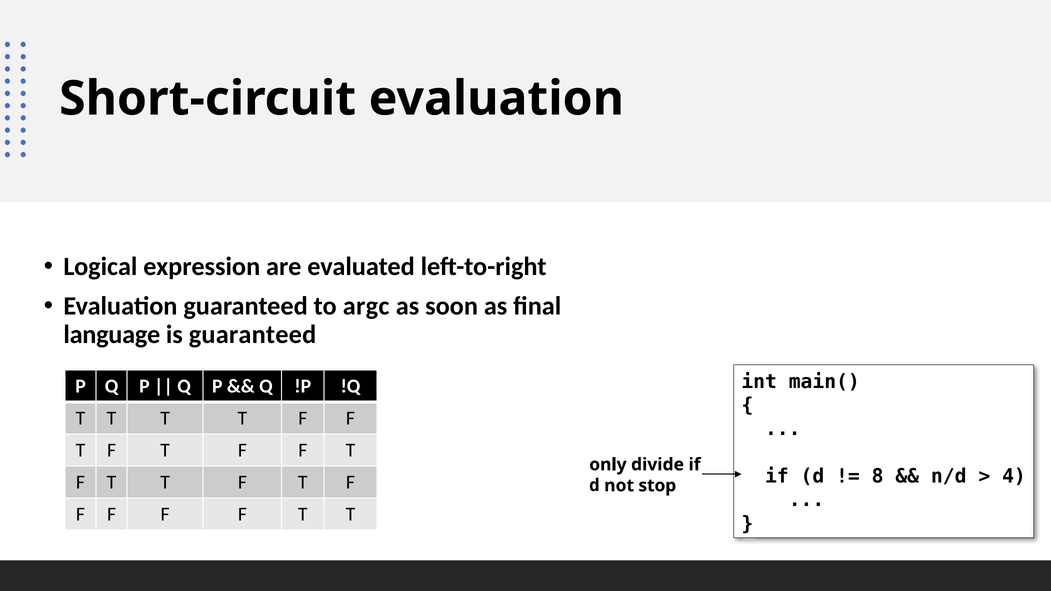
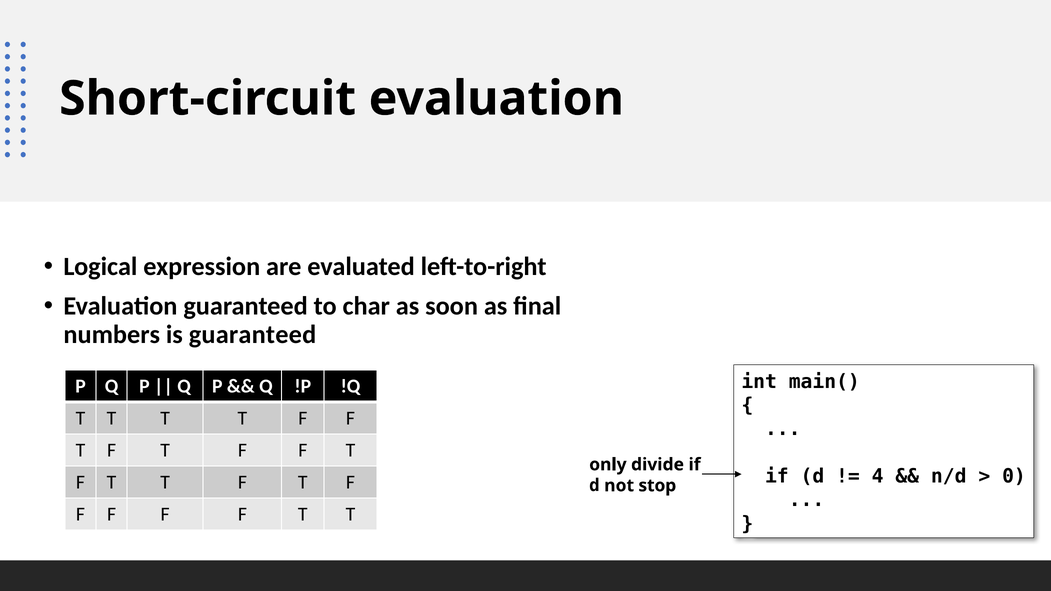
argc: argc -> char
language: language -> numbers
8: 8 -> 4
4: 4 -> 0
